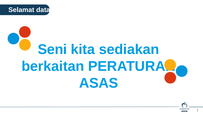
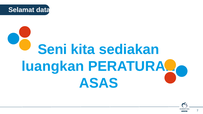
berkaitan: berkaitan -> luangkan
